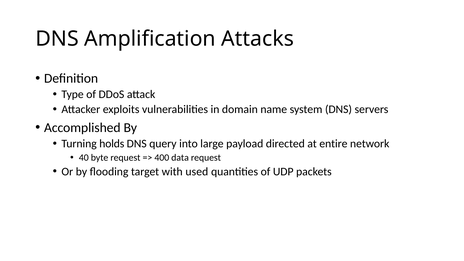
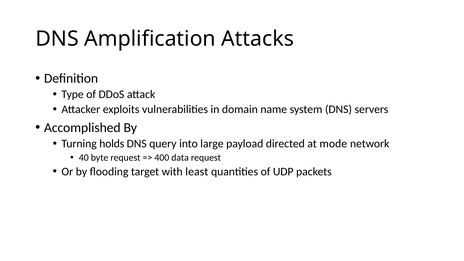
entire: entire -> mode
used: used -> least
